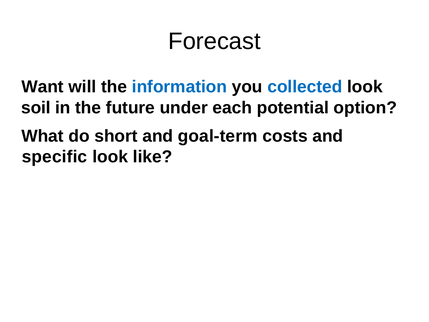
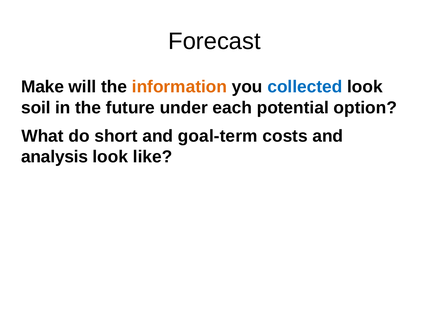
Want: Want -> Make
information colour: blue -> orange
specific: specific -> analysis
